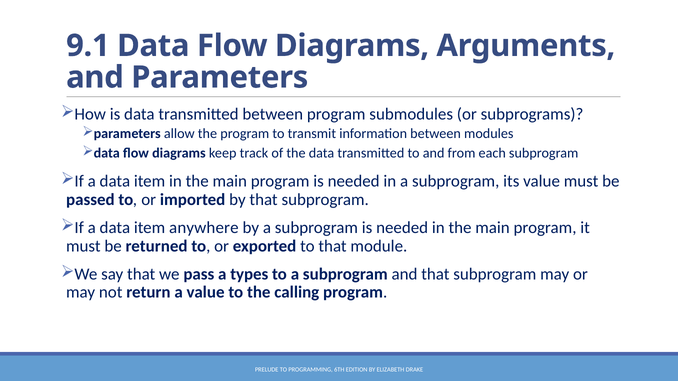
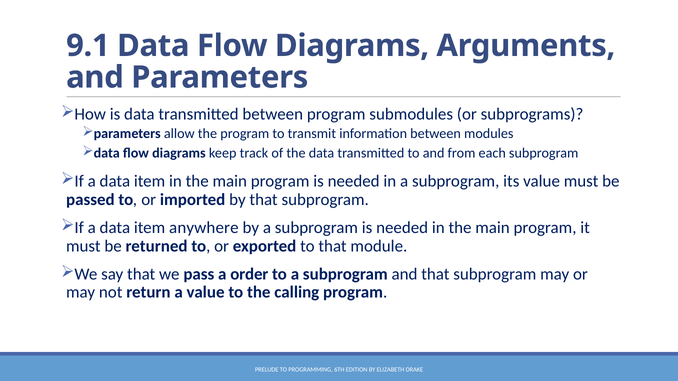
types: types -> order
